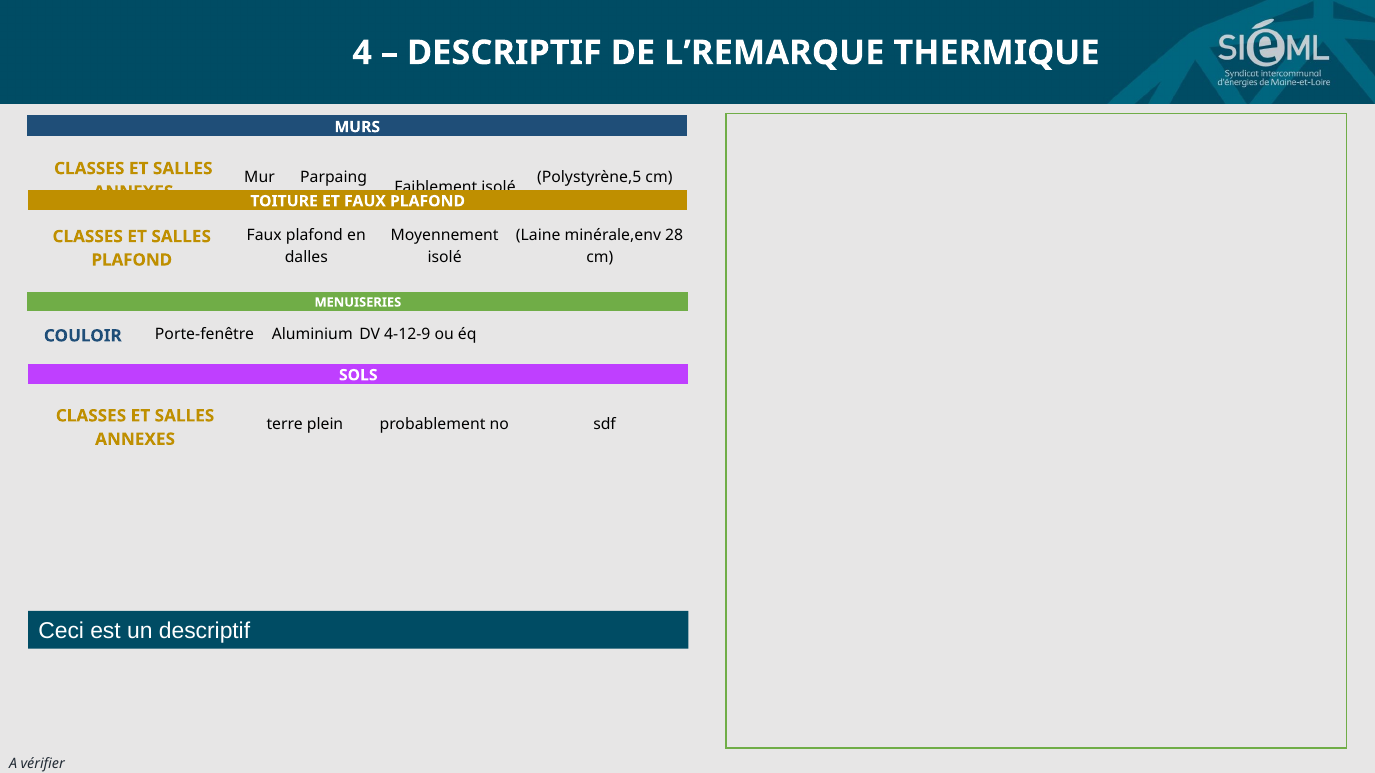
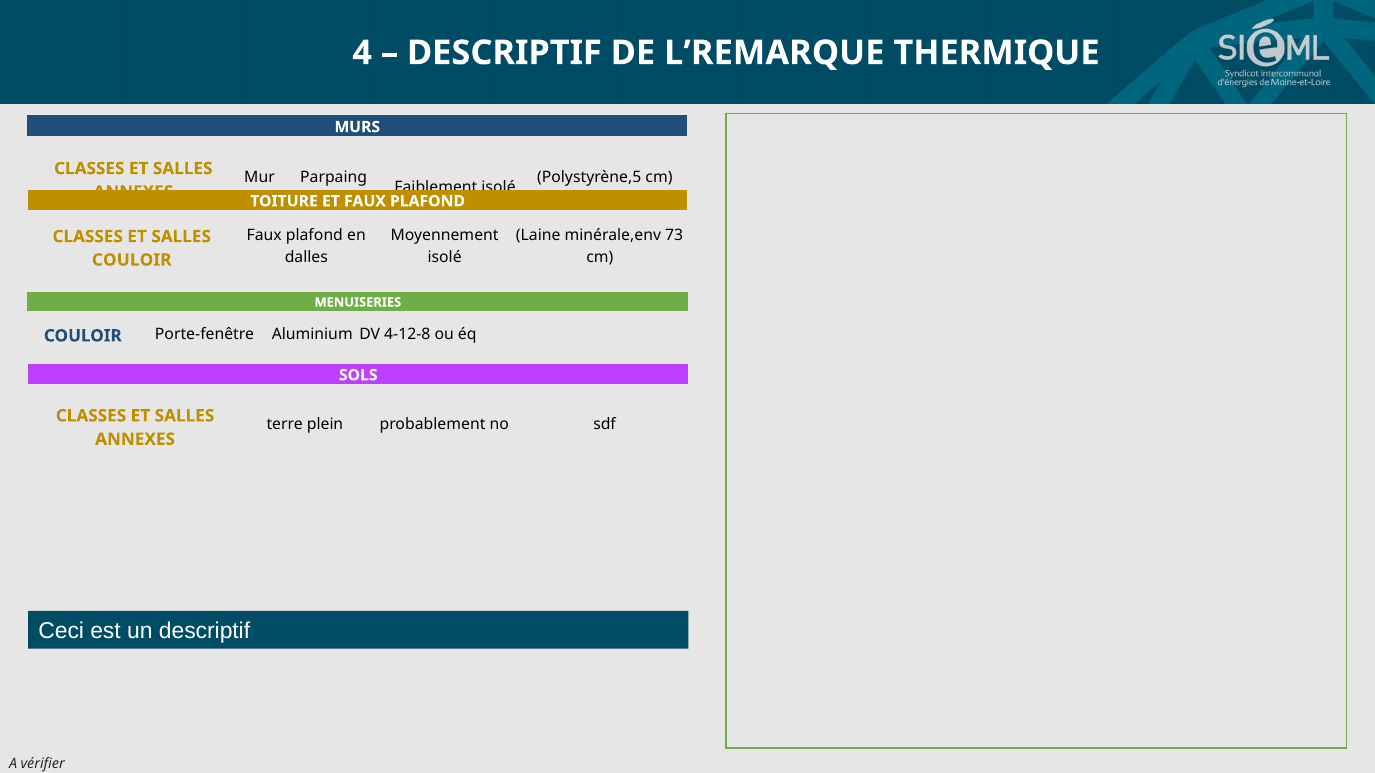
28: 28 -> 73
PLAFOND at (132, 260): PLAFOND -> COULOIR
4-12-9: 4-12-9 -> 4-12-8
